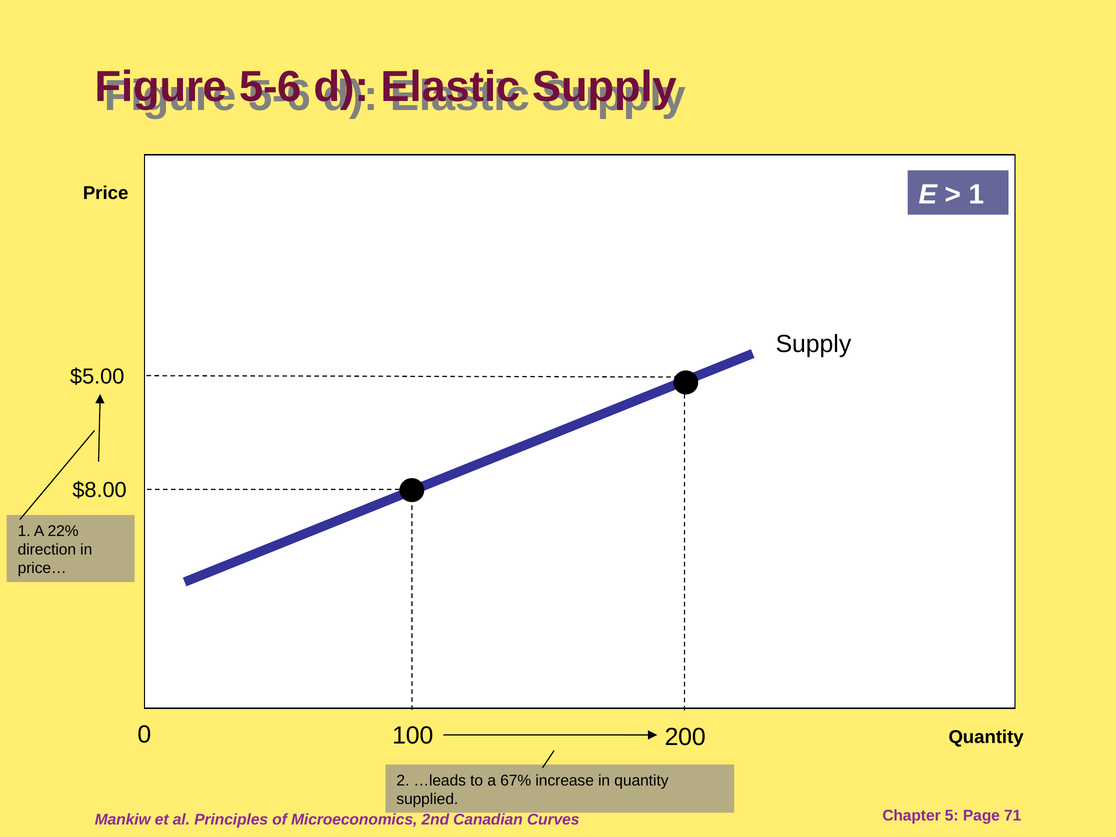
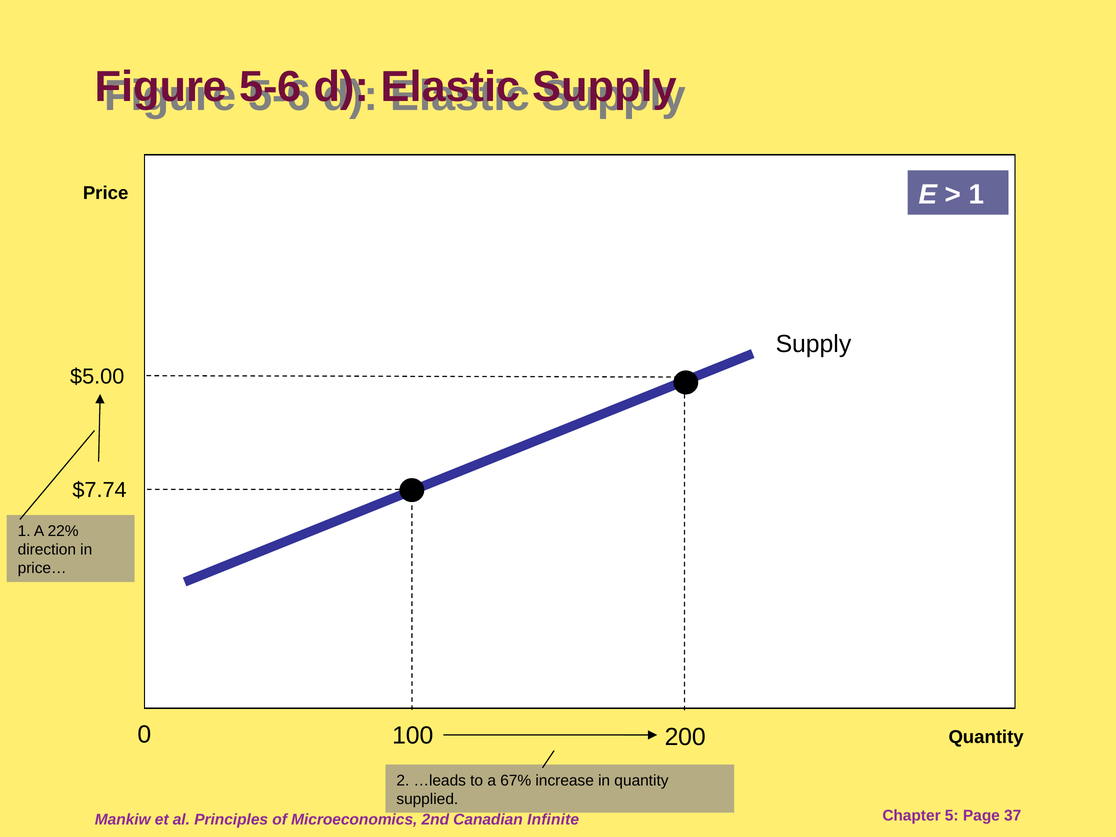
$8.00: $8.00 -> $7.74
Curves: Curves -> Infinite
71: 71 -> 37
